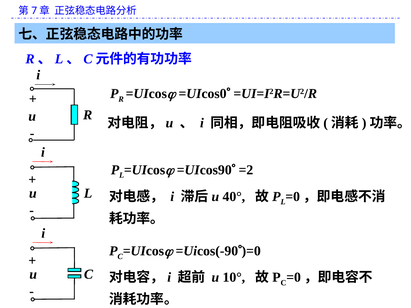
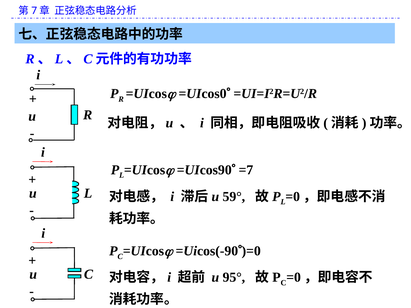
=2: =2 -> =7
40°: 40° -> 59°
10°: 10° -> 95°
